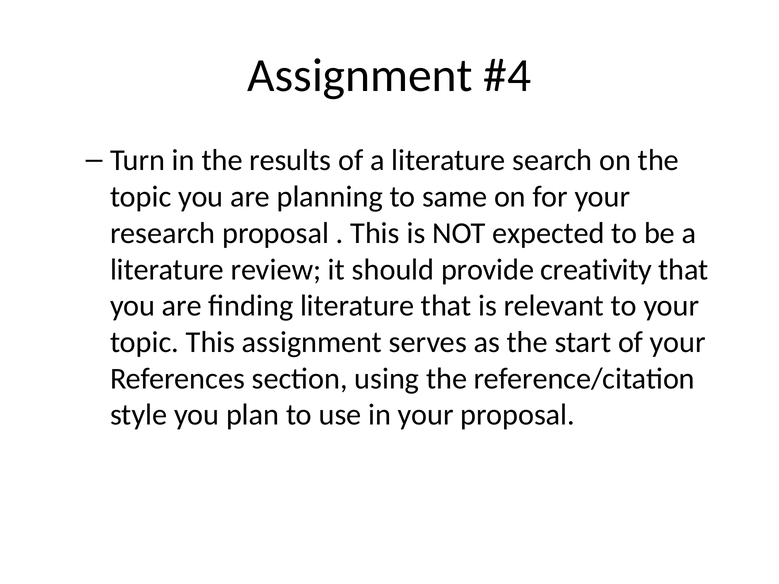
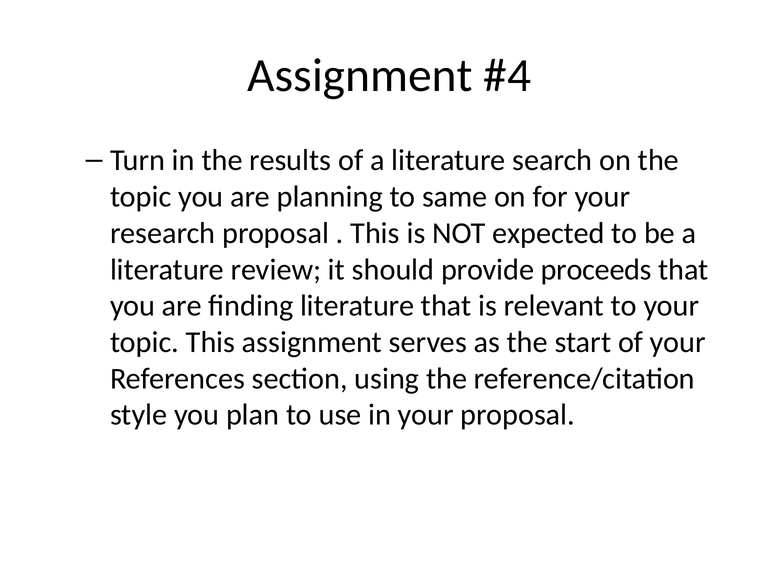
creativity: creativity -> proceeds
